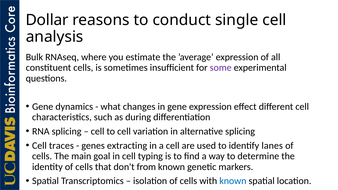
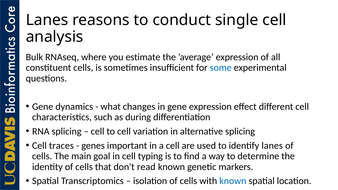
Dollar at (47, 20): Dollar -> Lanes
some colour: purple -> blue
extracting: extracting -> important
from: from -> read
